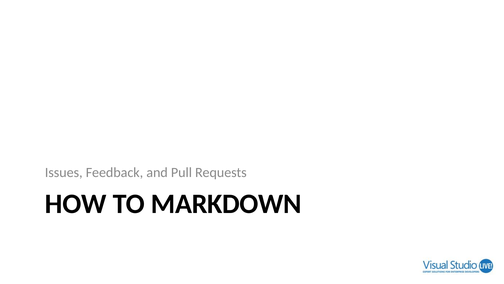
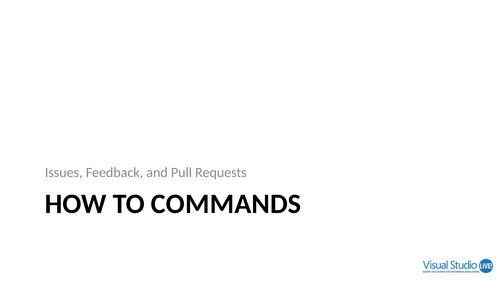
MARKDOWN: MARKDOWN -> COMMANDS
